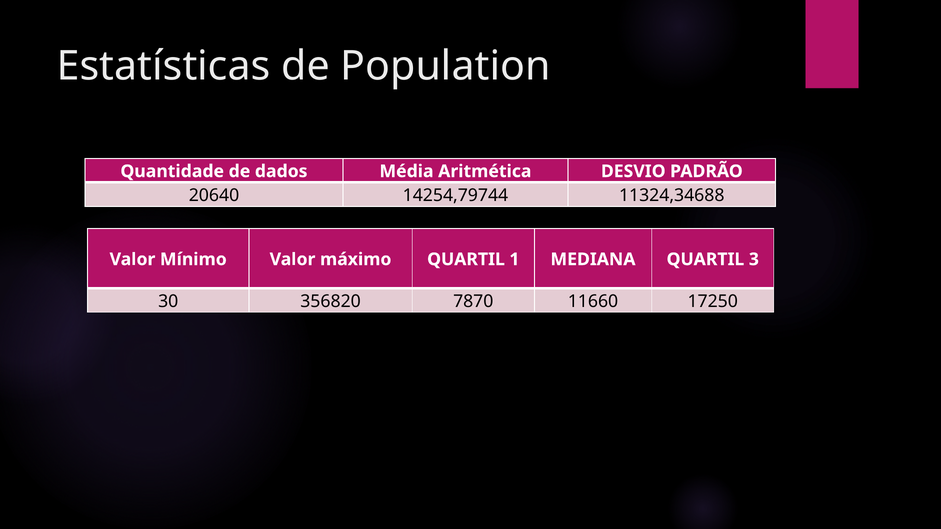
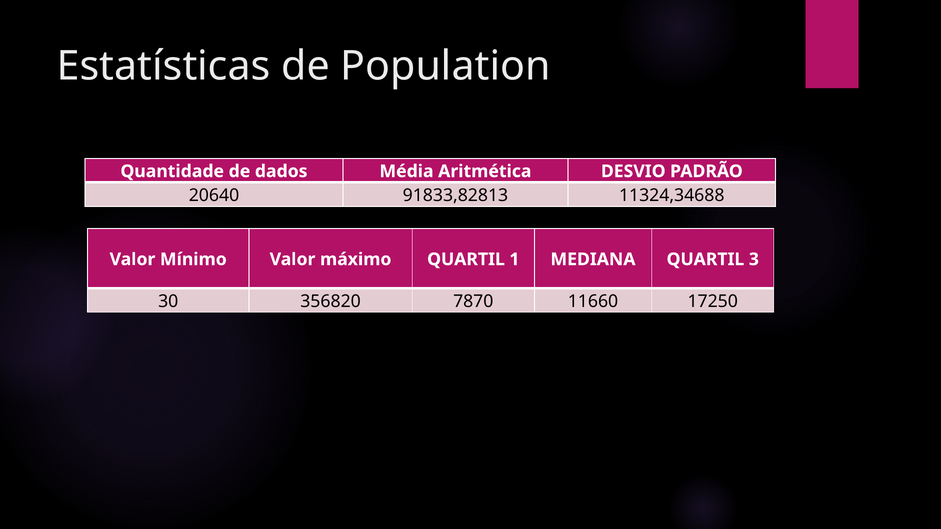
14254,79744: 14254,79744 -> 91833,82813
